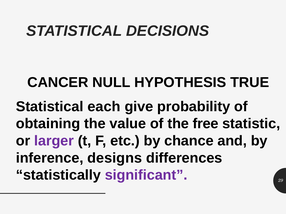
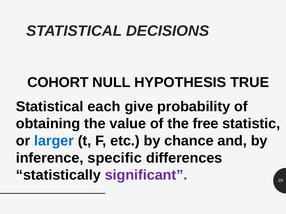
CANCER: CANCER -> COHORT
larger colour: purple -> blue
designs: designs -> specific
